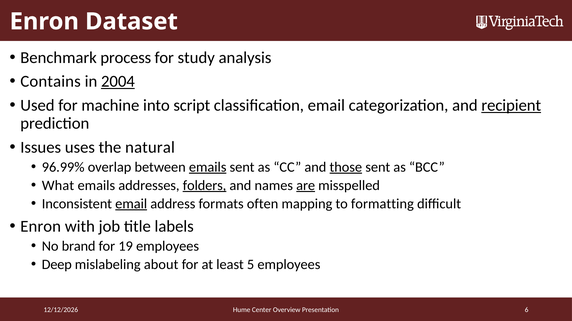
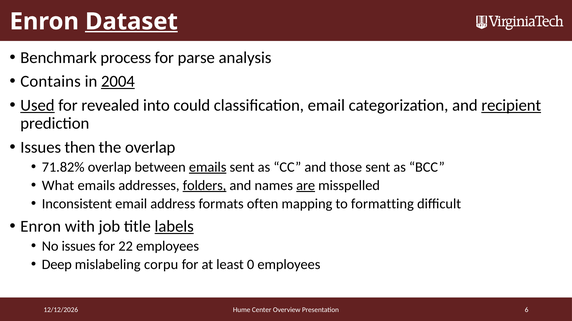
Dataset underline: none -> present
study: study -> parse
Used underline: none -> present
machine: machine -> revealed
script: script -> could
uses: uses -> then
the natural: natural -> overlap
96.99%: 96.99% -> 71.82%
those underline: present -> none
email at (131, 204) underline: present -> none
labels underline: none -> present
No brand: brand -> issues
19: 19 -> 22
about: about -> corpu
5: 5 -> 0
